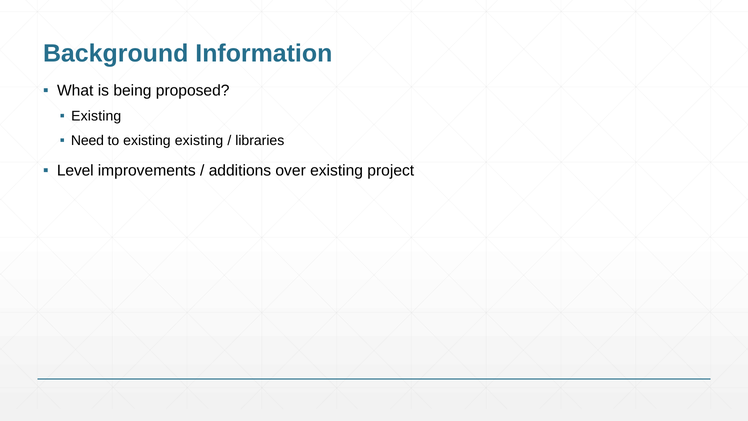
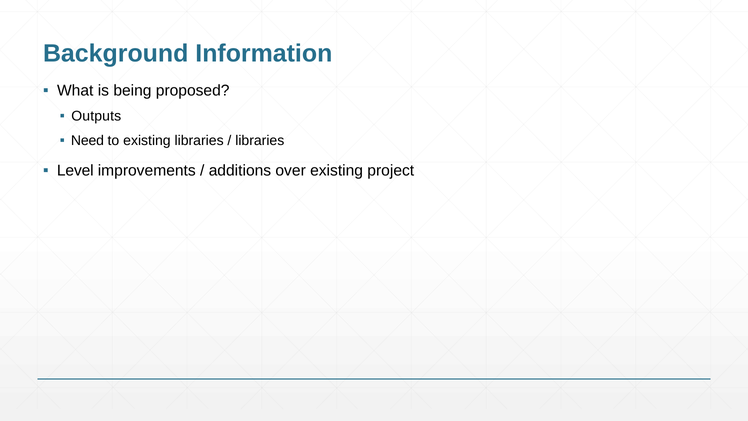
Existing at (96, 116): Existing -> Outputs
existing existing: existing -> libraries
